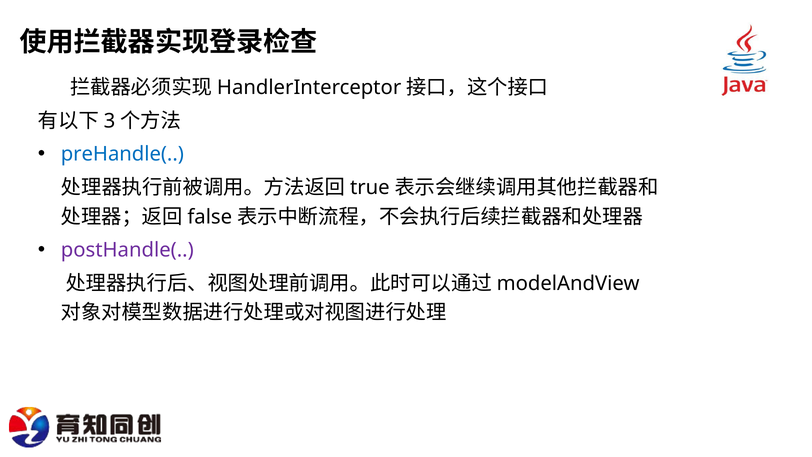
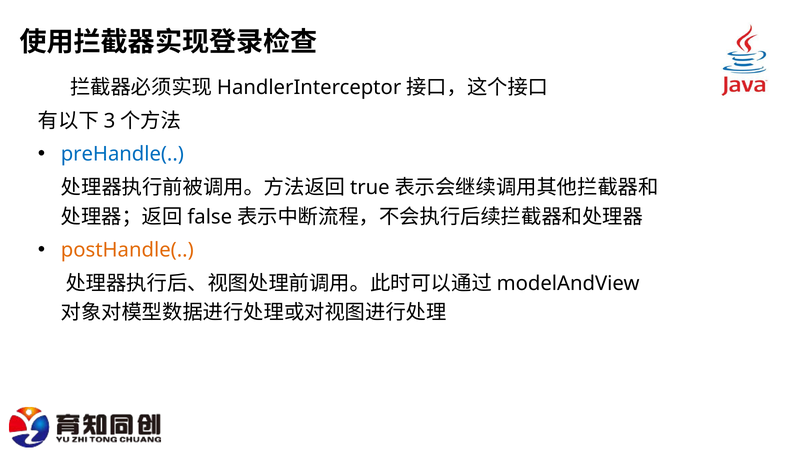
postHandle( colour: purple -> orange
